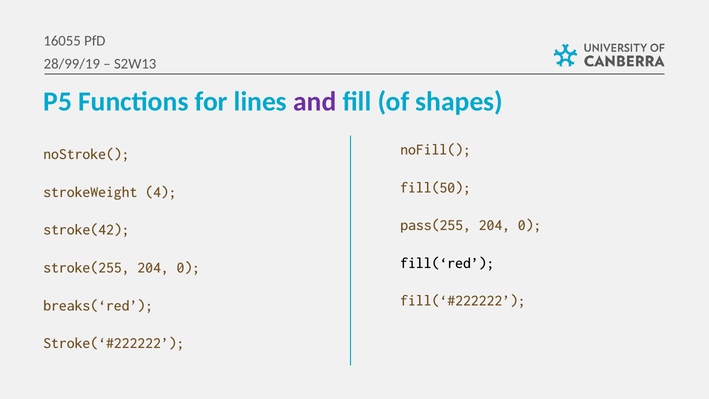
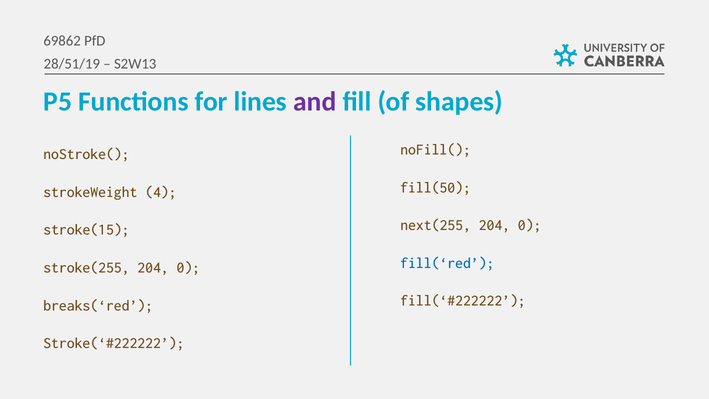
16055: 16055 -> 69862
28/99/19: 28/99/19 -> 28/51/19
pass(255: pass(255 -> next(255
stroke(42: stroke(42 -> stroke(15
fill(‘red colour: black -> blue
